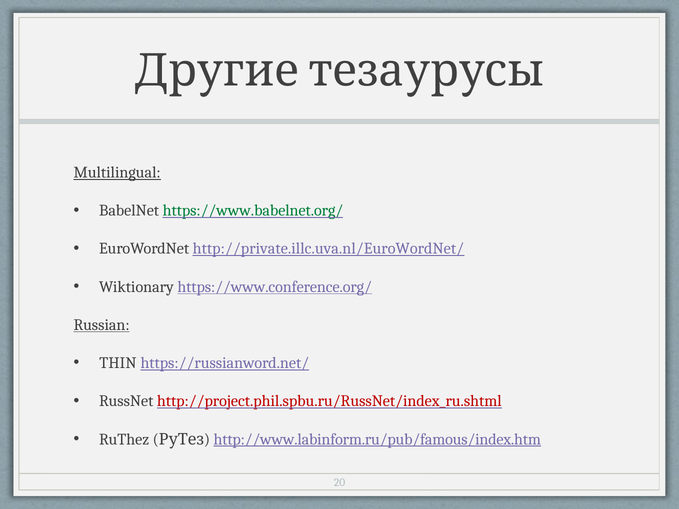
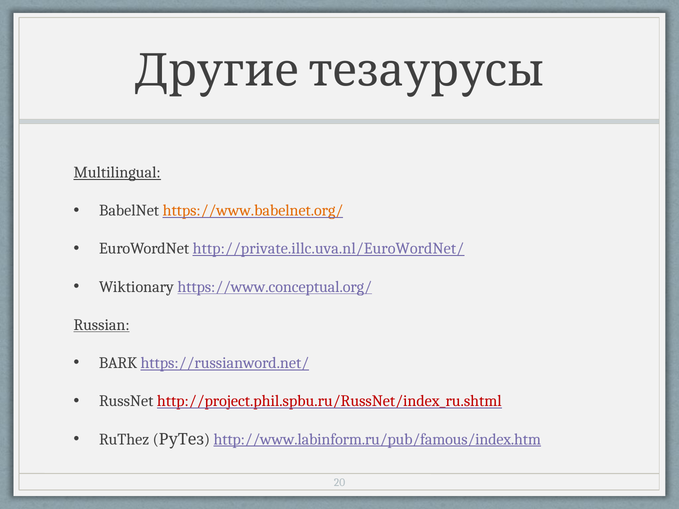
https://www.babelnet.org/ colour: green -> orange
https://www.conference.org/: https://www.conference.org/ -> https://www.conceptual.org/
THIN: THIN -> BARK
